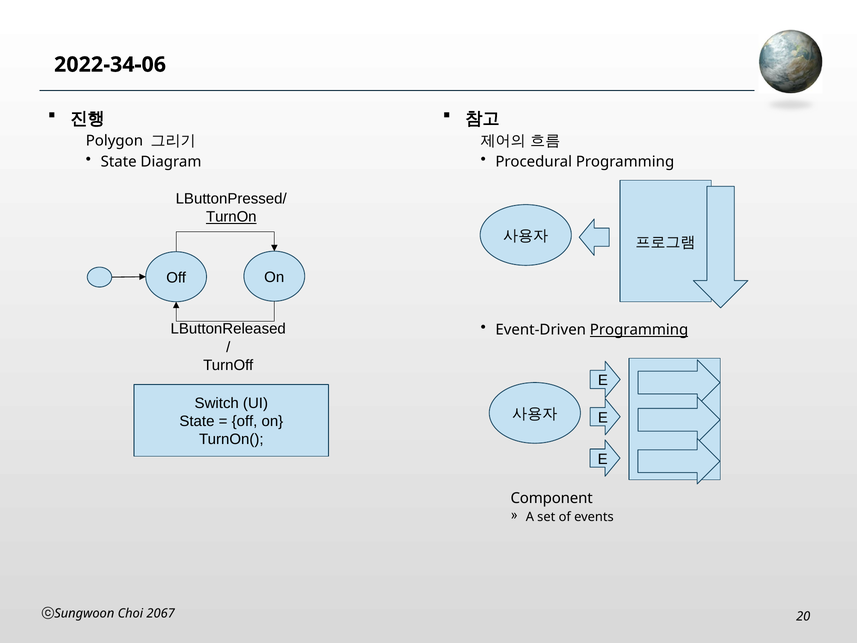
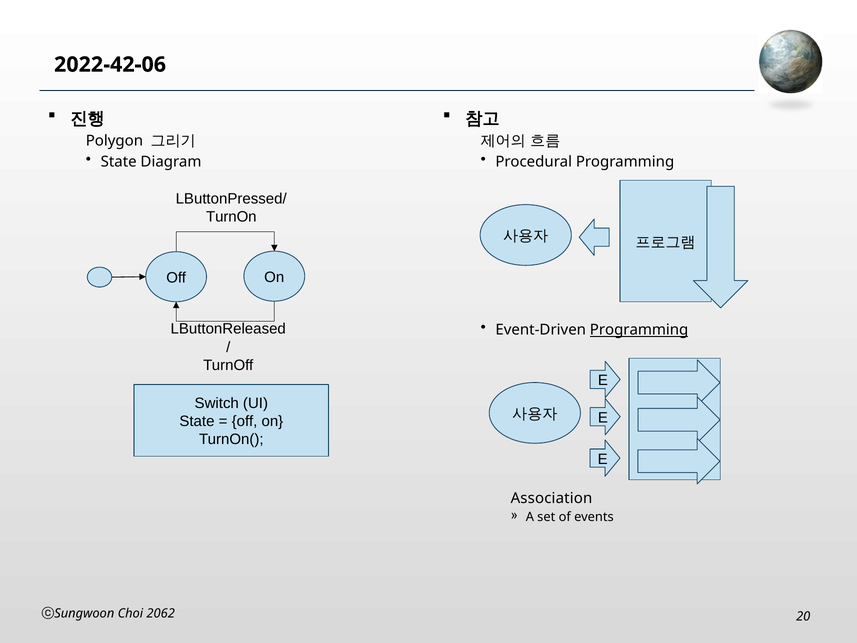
2022-34-06: 2022-34-06 -> 2022-42-06
TurnOn underline: present -> none
Component: Component -> Association
2067: 2067 -> 2062
